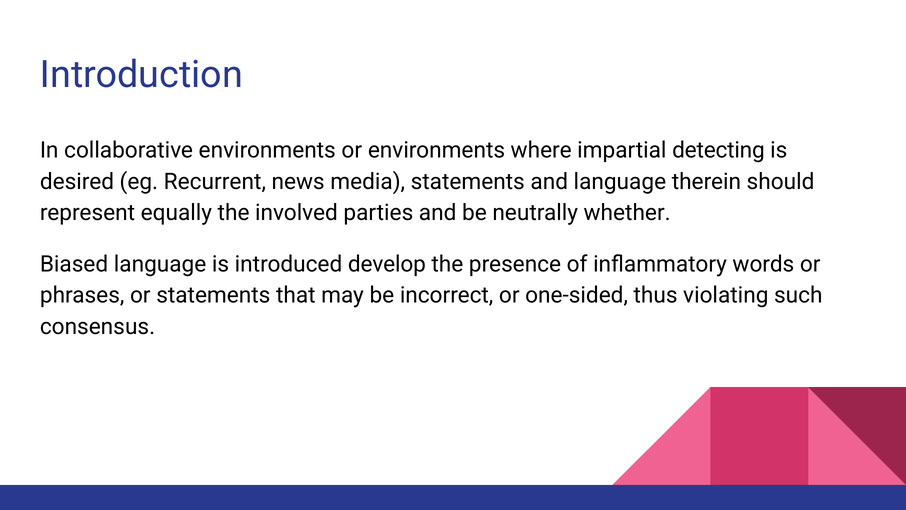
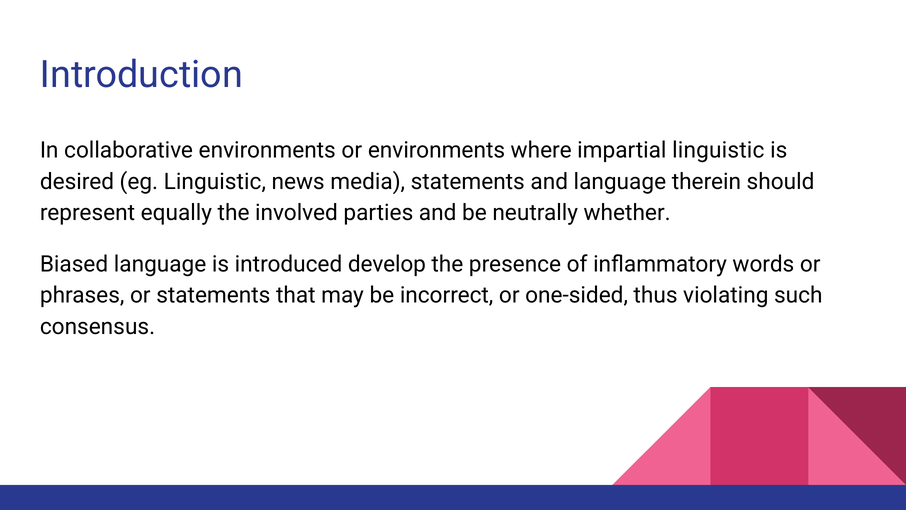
impartial detecting: detecting -> linguistic
eg Recurrent: Recurrent -> Linguistic
